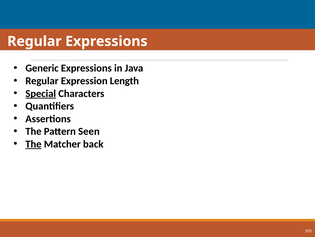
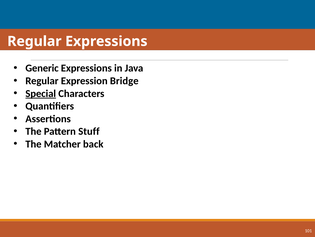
Length: Length -> Bridge
Seen: Seen -> Stuff
The at (33, 144) underline: present -> none
